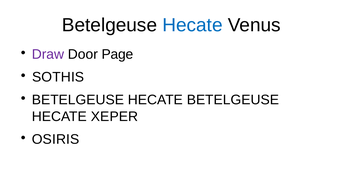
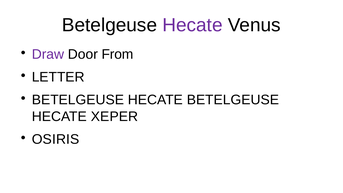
Hecate at (192, 25) colour: blue -> purple
Page: Page -> From
SOTHIS: SOTHIS -> LETTER
